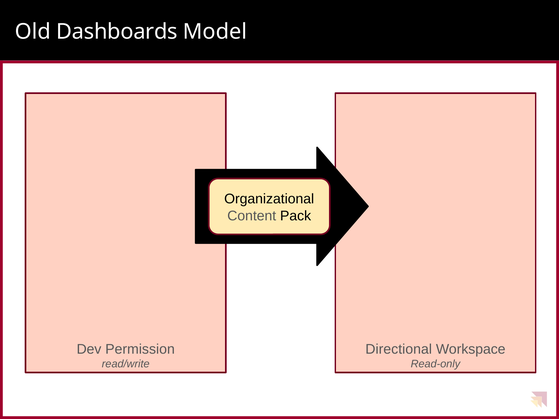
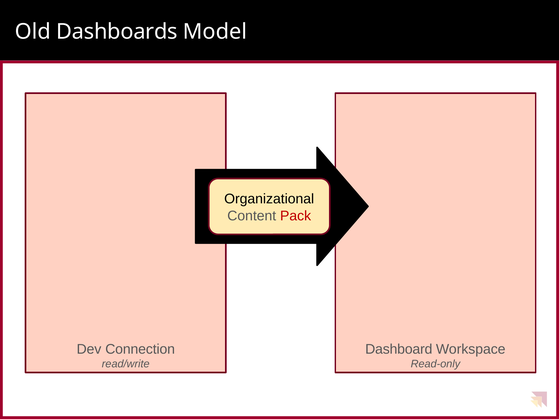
Pack colour: black -> red
Permission: Permission -> Connection
Directional: Directional -> Dashboard
